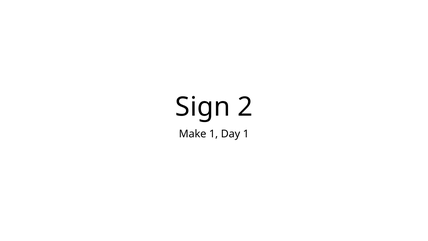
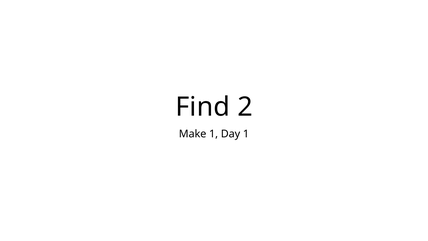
Sign: Sign -> Find
